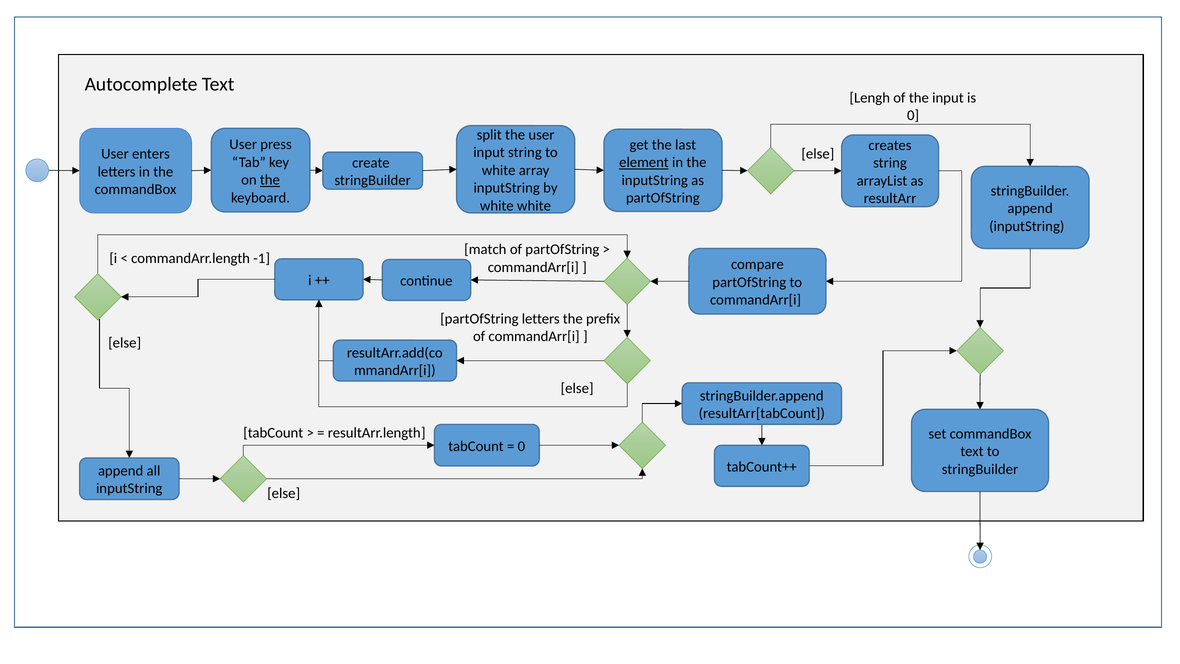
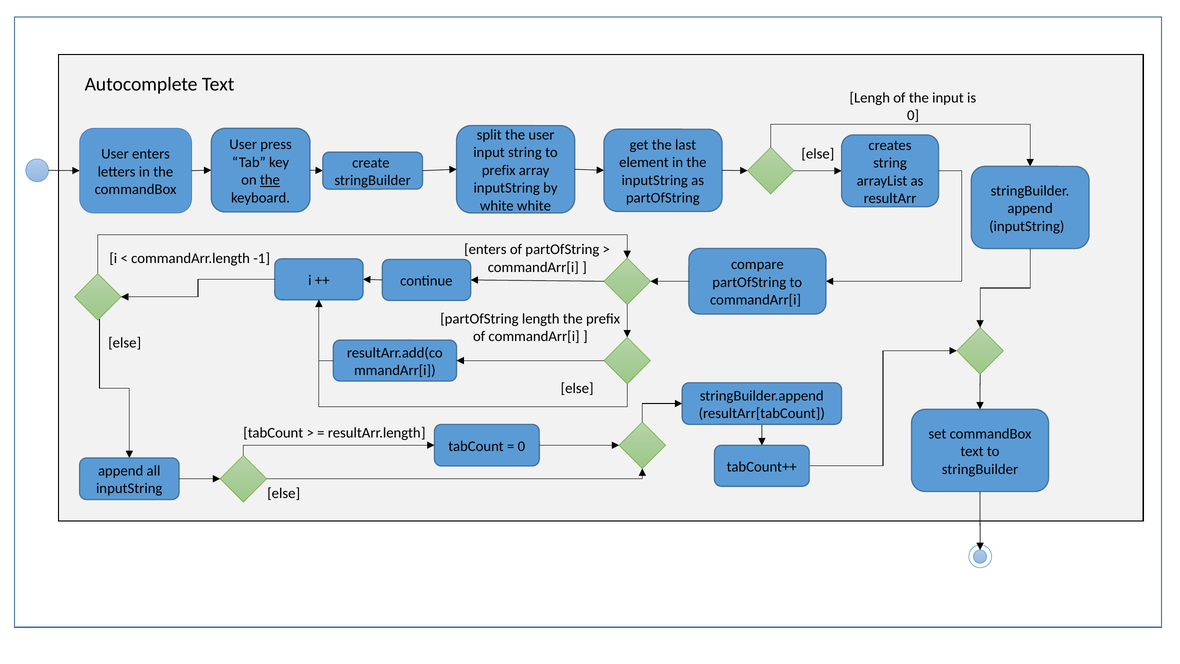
element underline: present -> none
white at (499, 170): white -> prefix
match at (485, 249): match -> enters
partOfString letters: letters -> length
